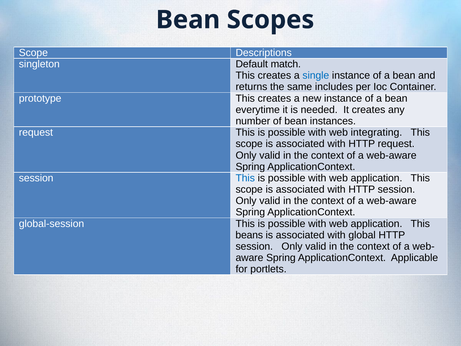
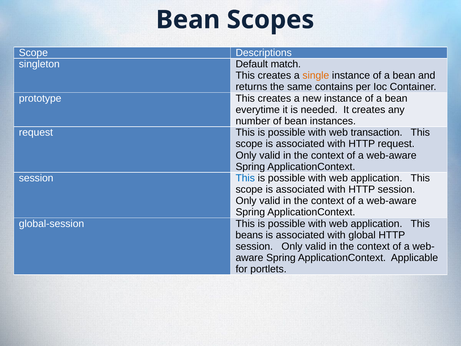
single colour: blue -> orange
includes: includes -> contains
integrating: integrating -> transaction
